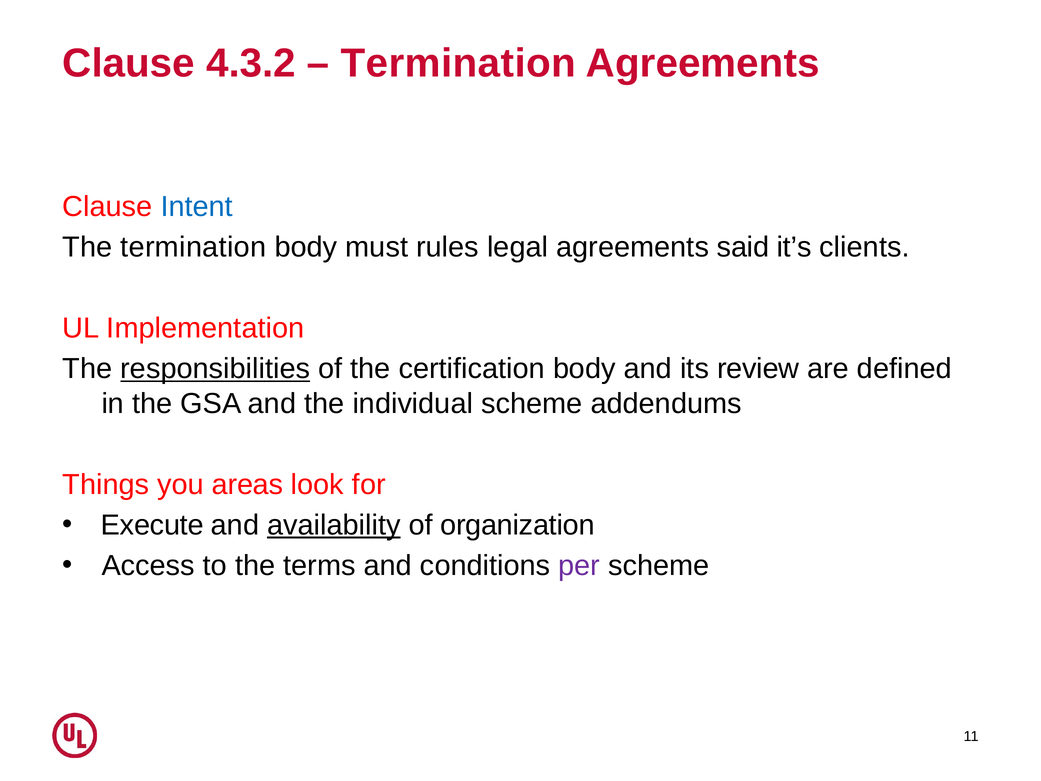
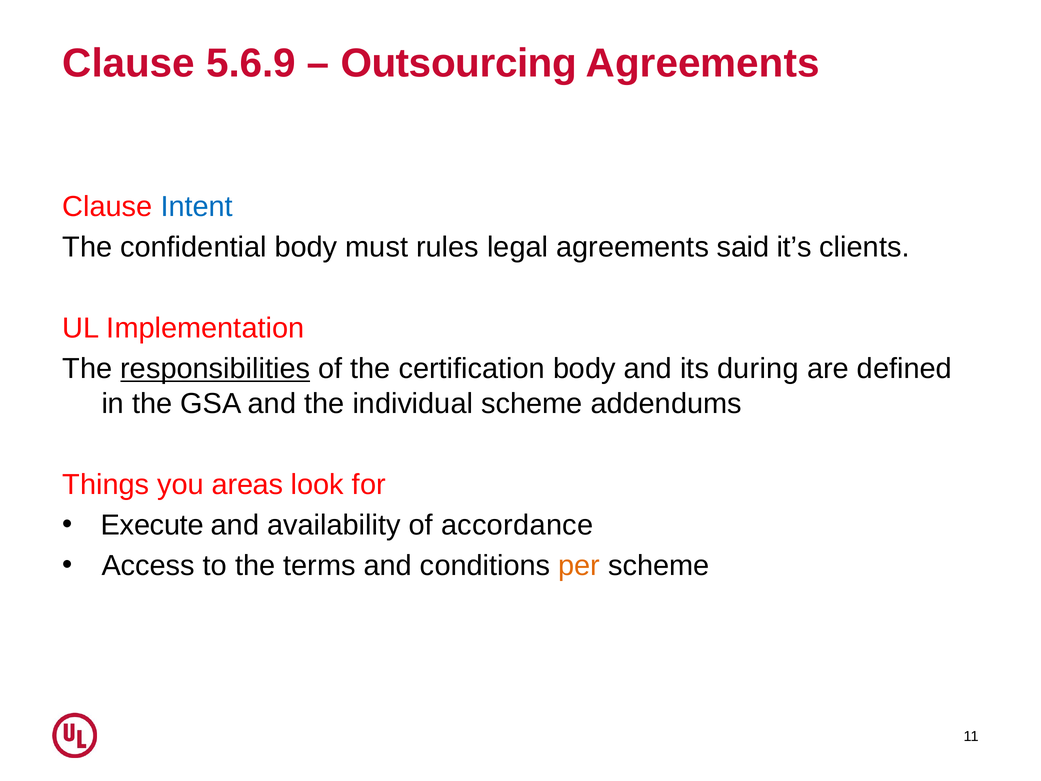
4.3.2: 4.3.2 -> 5.6.9
Termination at (458, 64): Termination -> Outsourcing
The termination: termination -> confidential
review: review -> during
availability underline: present -> none
organization: organization -> accordance
per colour: purple -> orange
